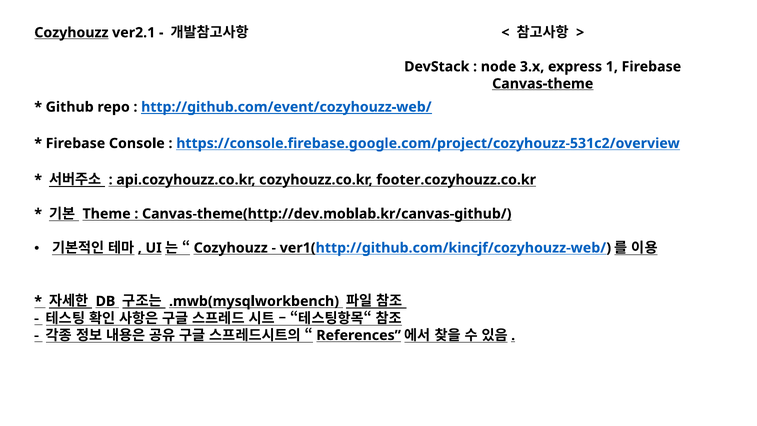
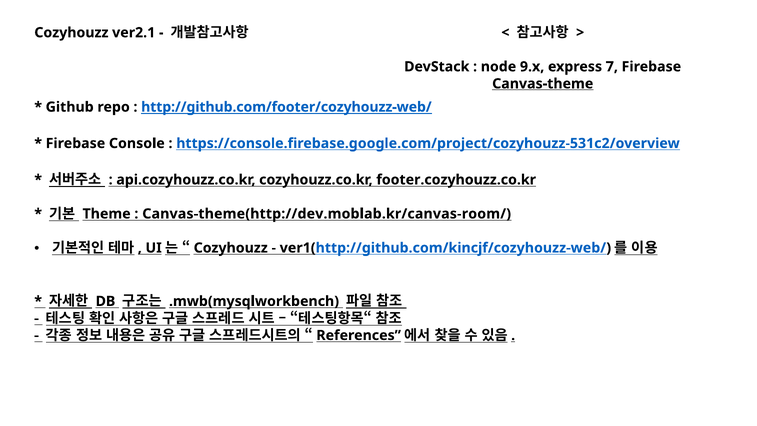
Cozyhouzz at (71, 33) underline: present -> none
3.x: 3.x -> 9.x
1: 1 -> 7
http://github.com/event/cozyhouzz-web/: http://github.com/event/cozyhouzz-web/ -> http://github.com/footer/cozyhouzz-web/
Canvas-theme(http://dev.moblab.kr/canvas-github/: Canvas-theme(http://dev.moblab.kr/canvas-github/ -> Canvas-theme(http://dev.moblab.kr/canvas-room/
